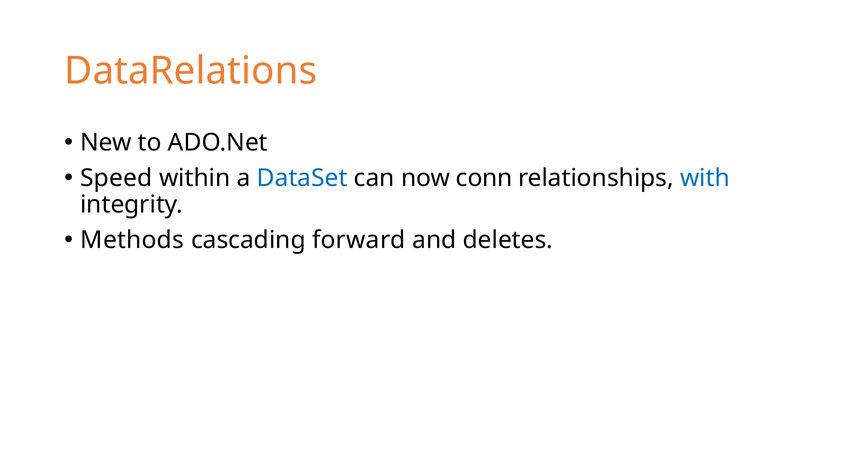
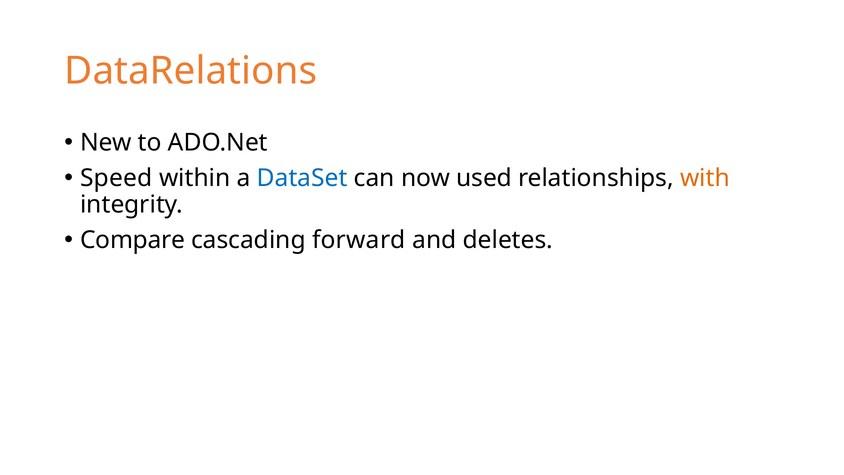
conn: conn -> used
with colour: blue -> orange
Methods: Methods -> Compare
